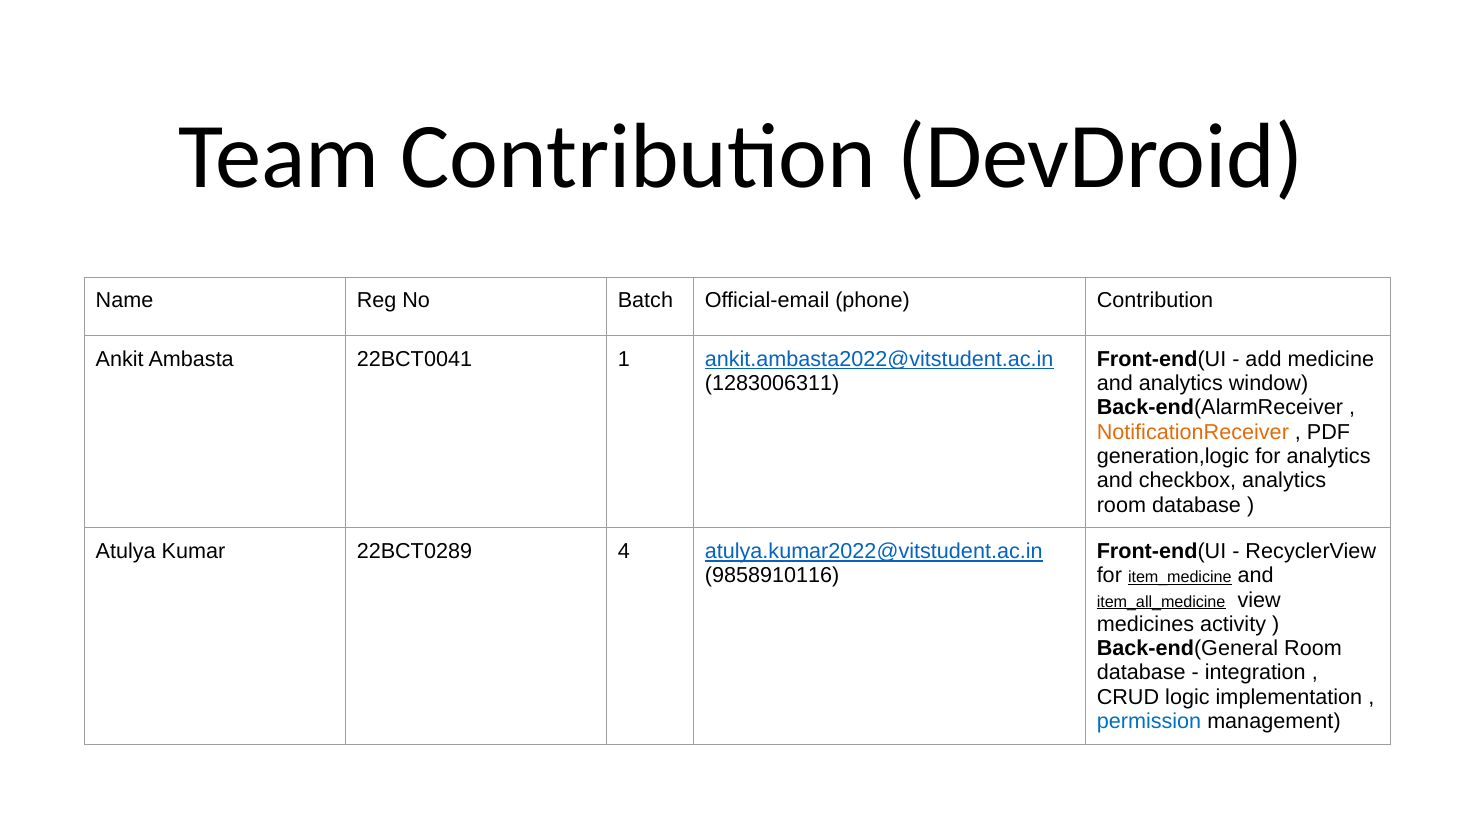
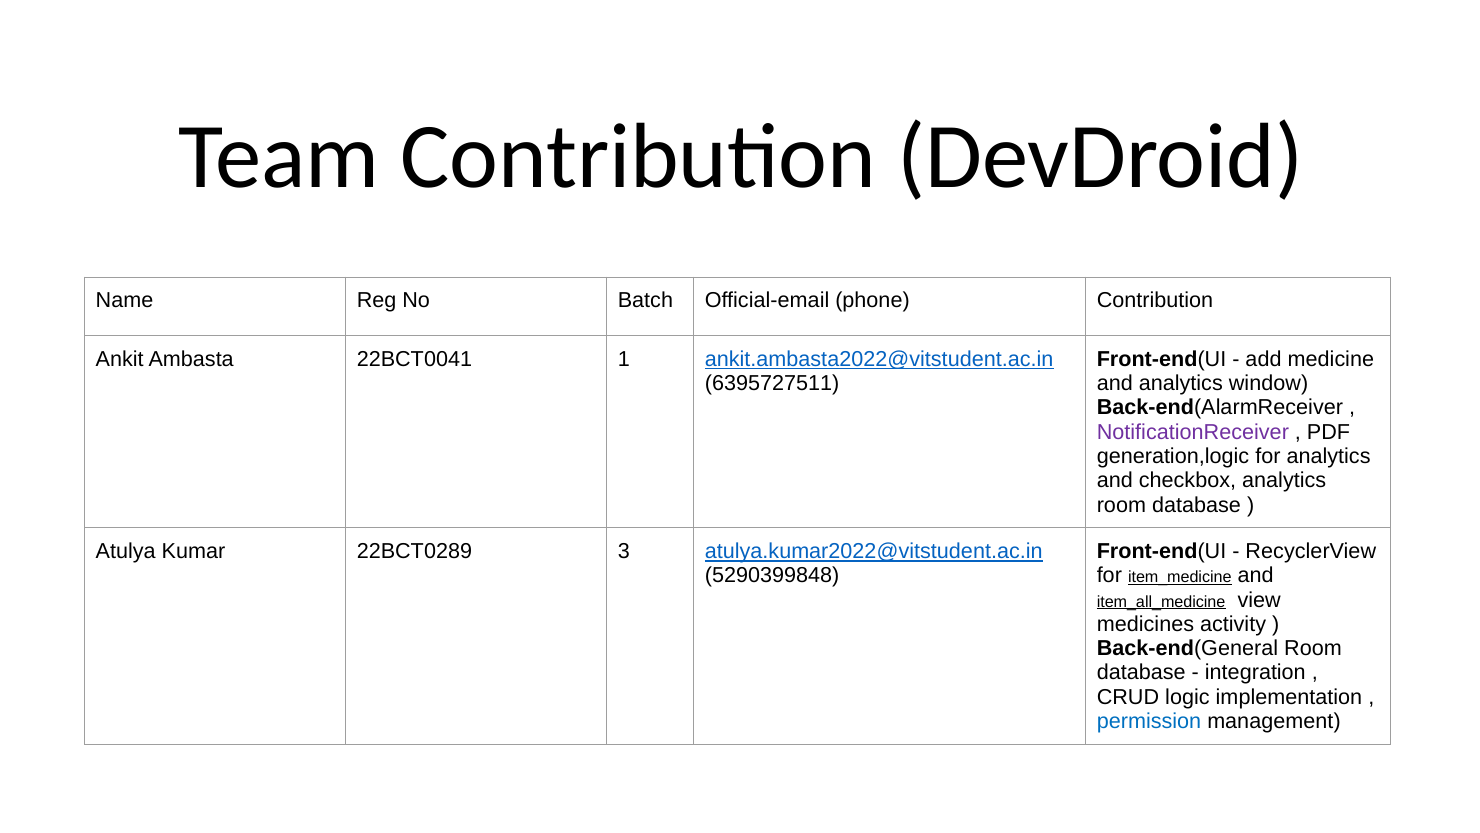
1283006311: 1283006311 -> 6395727511
NotificationReceiver colour: orange -> purple
4: 4 -> 3
9858910116: 9858910116 -> 5290399848
